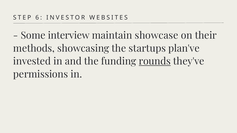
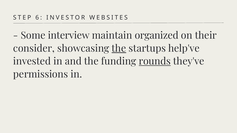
showcase: showcase -> organized
methods: methods -> consider
the at (119, 49) underline: none -> present
plan've: plan've -> help've
